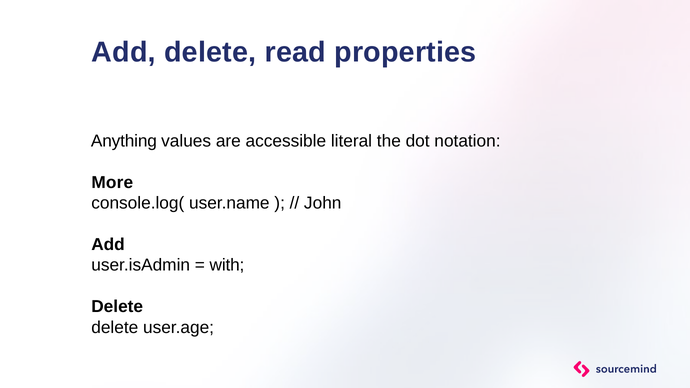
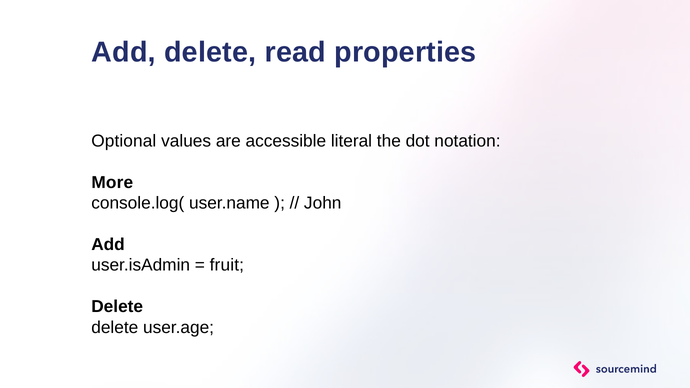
Anything: Anything -> Optional
with: with -> fruit
